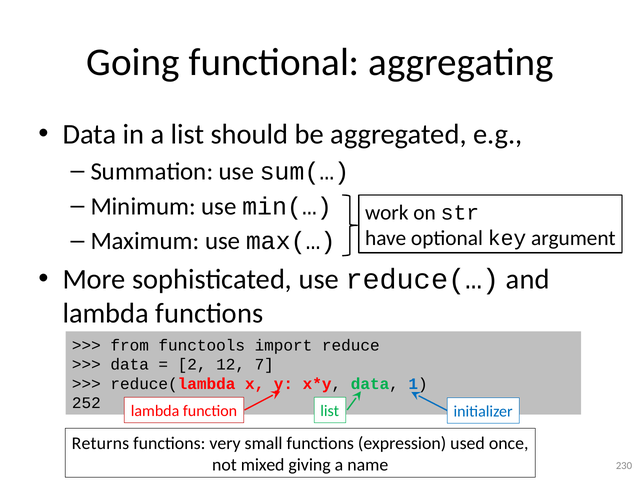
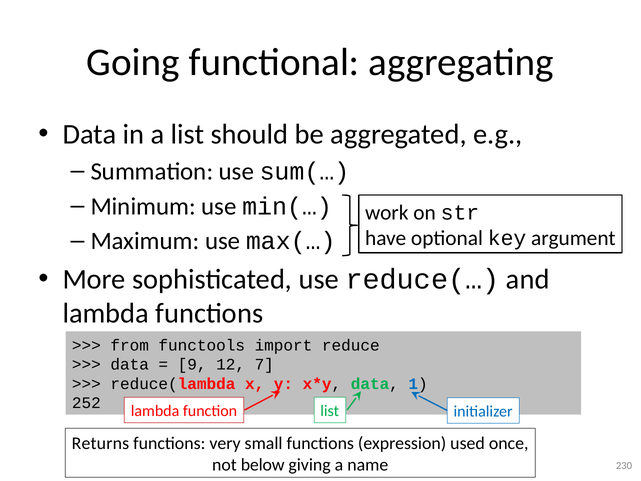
2: 2 -> 9
mixed: mixed -> below
